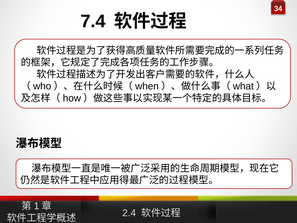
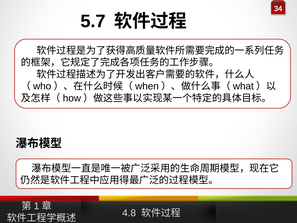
7.4: 7.4 -> 5.7
2.4: 2.4 -> 4.8
